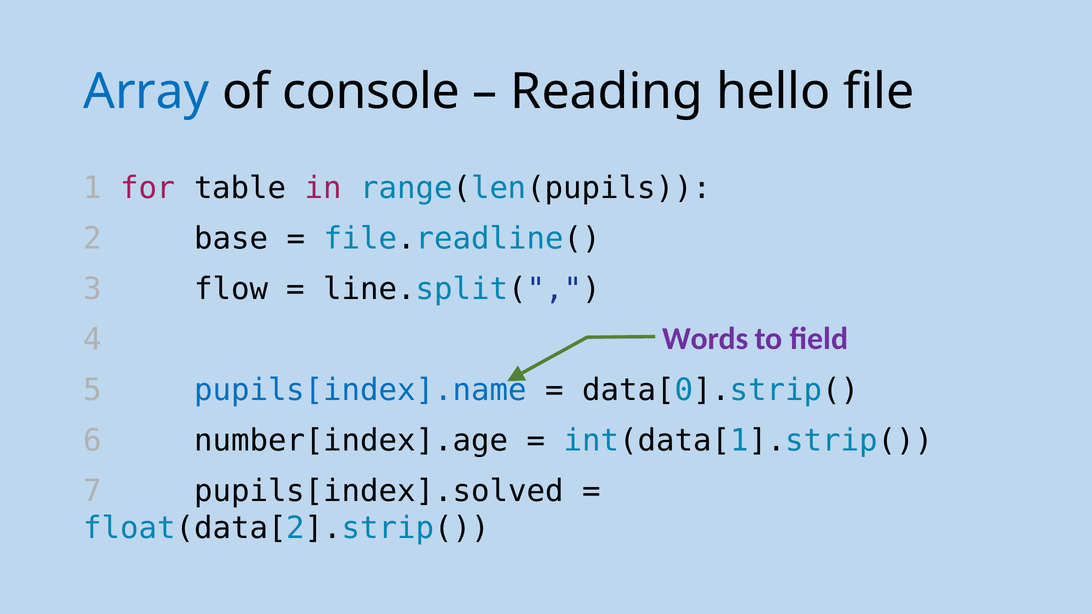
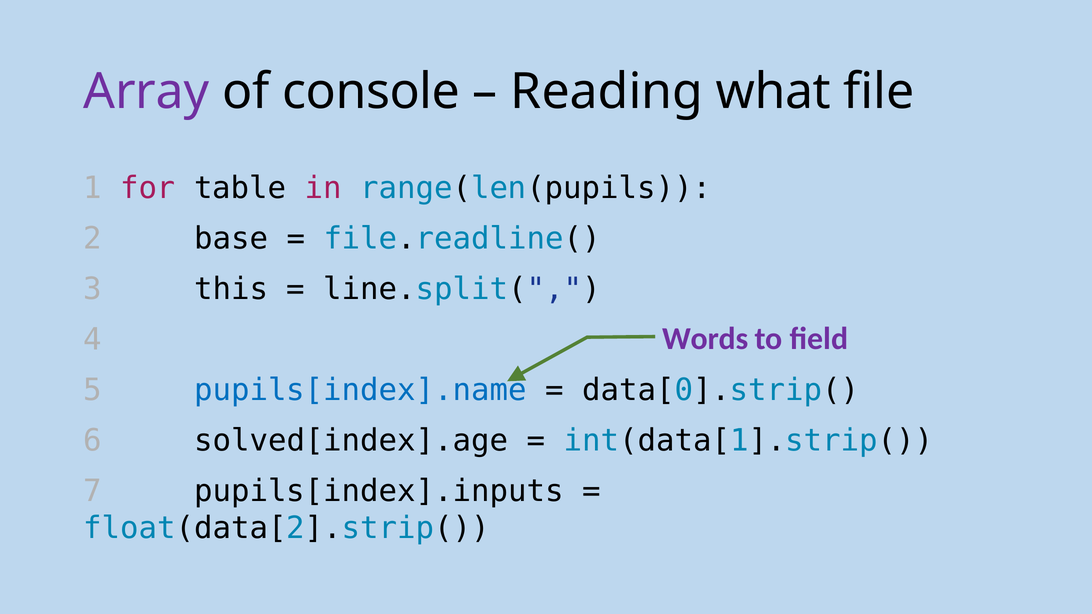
Array colour: blue -> purple
hello: hello -> what
flow: flow -> this
number[index].age: number[index].age -> solved[index].age
pupils[index].solved: pupils[index].solved -> pupils[index].inputs
